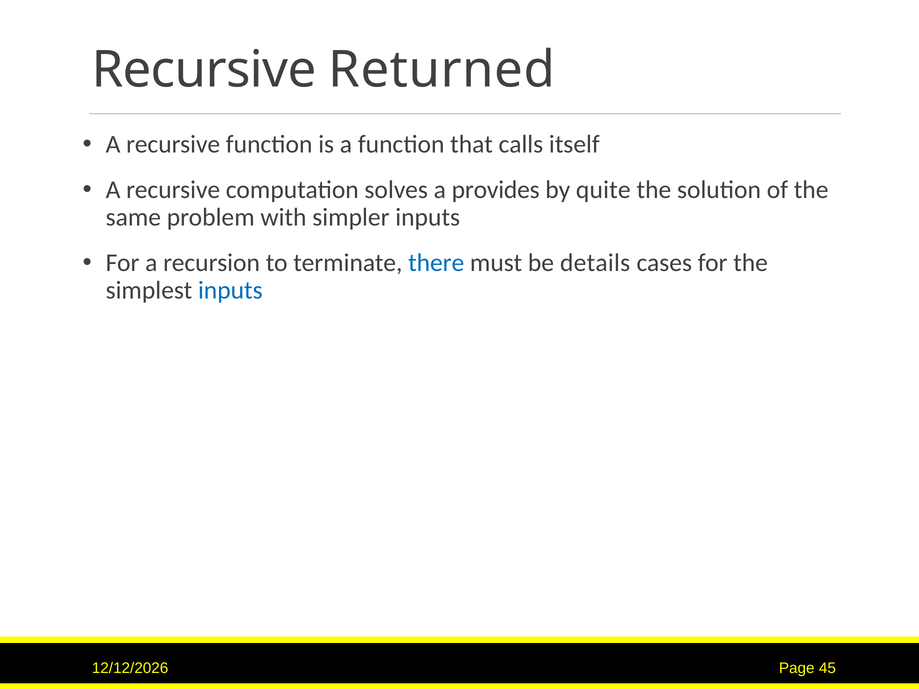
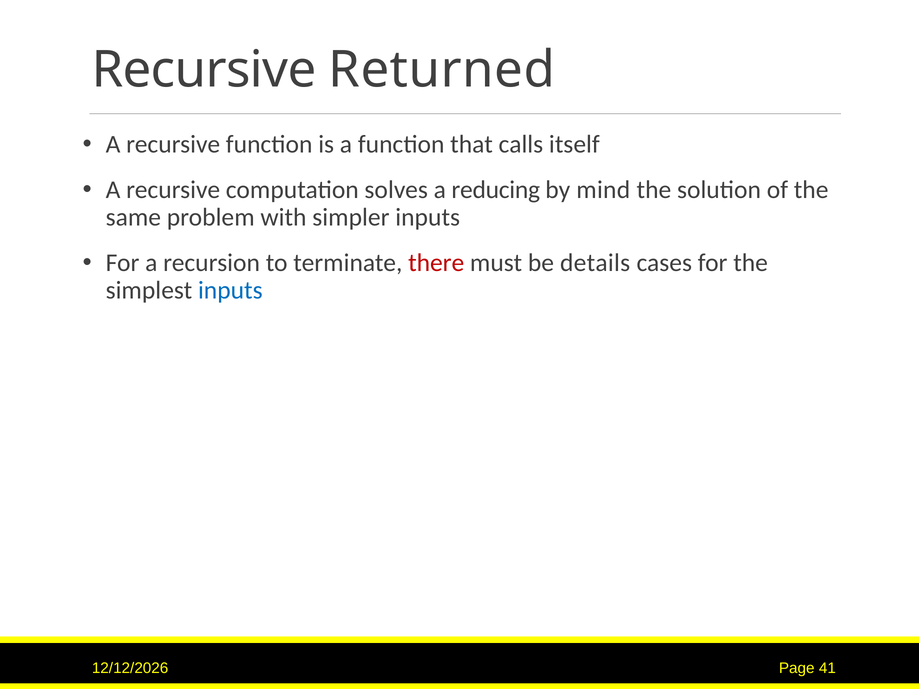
provides: provides -> reducing
quite: quite -> mind
there colour: blue -> red
45: 45 -> 41
